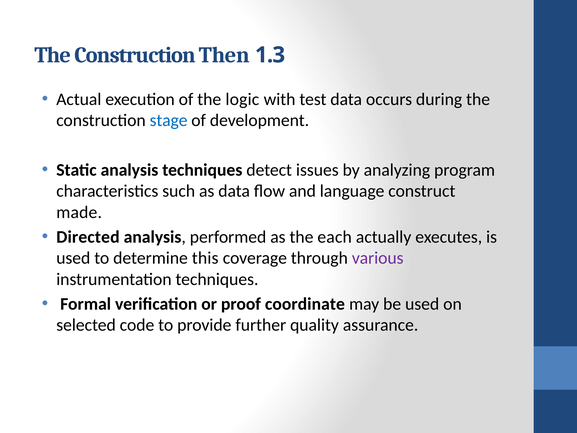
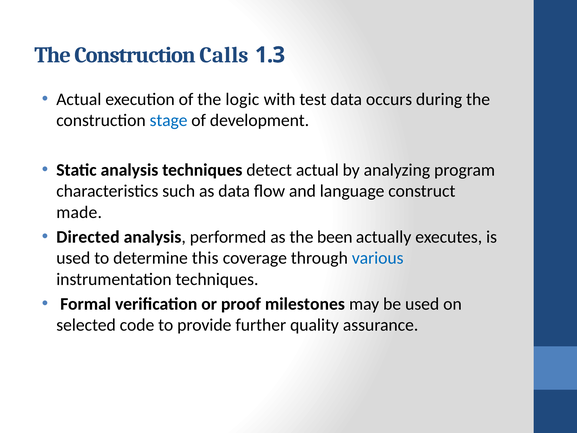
Then: Then -> Calls
detect issues: issues -> actual
each: each -> been
various colour: purple -> blue
coordinate: coordinate -> milestones
